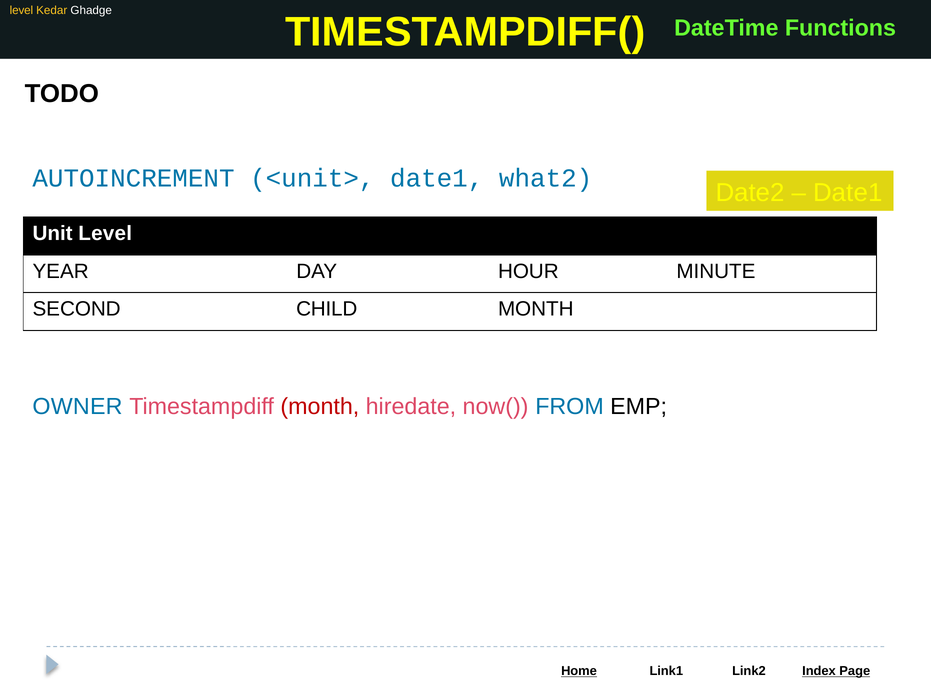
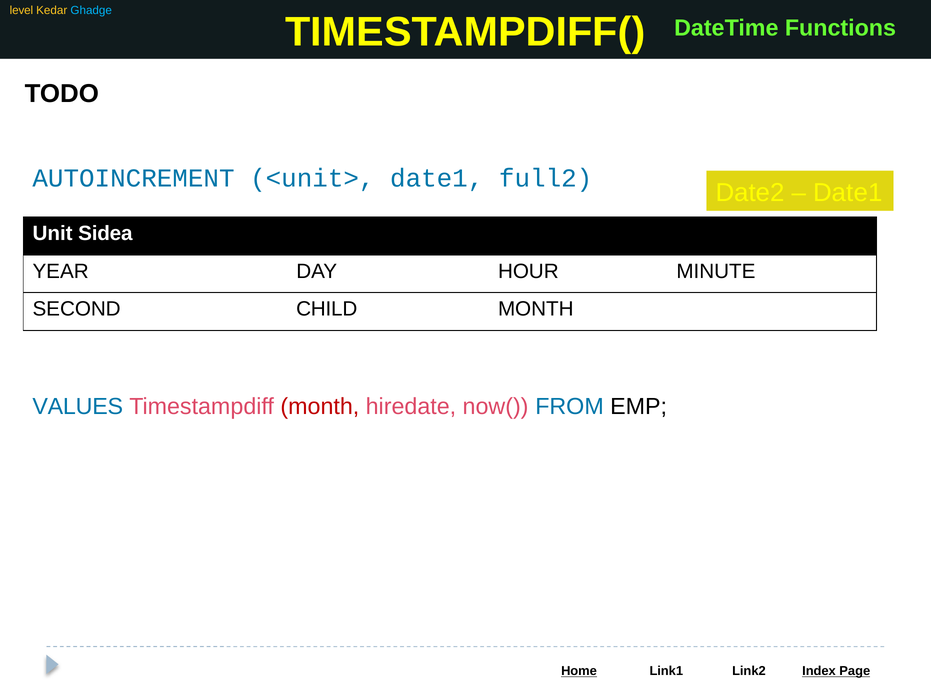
Ghadge colour: white -> light blue
what2: what2 -> full2
Unit Level: Level -> Sidea
OWNER: OWNER -> VALUES
